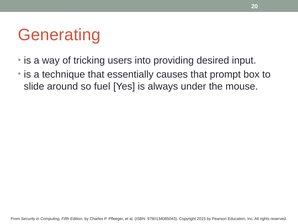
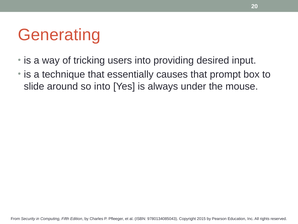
so fuel: fuel -> into
